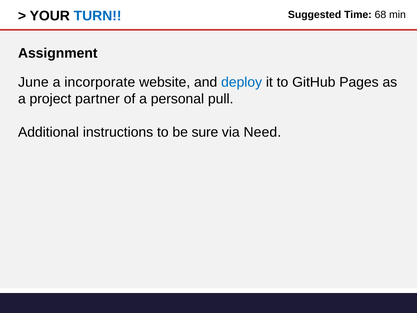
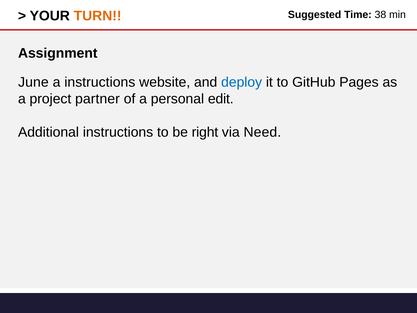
TURN colour: blue -> orange
68: 68 -> 38
a incorporate: incorporate -> instructions
pull: pull -> edit
sure: sure -> right
